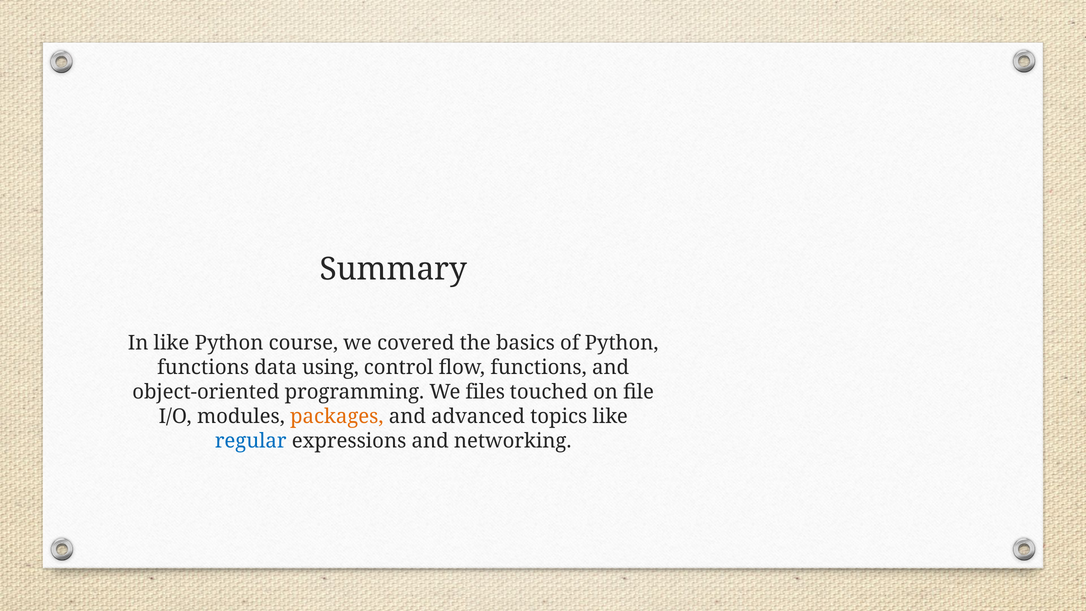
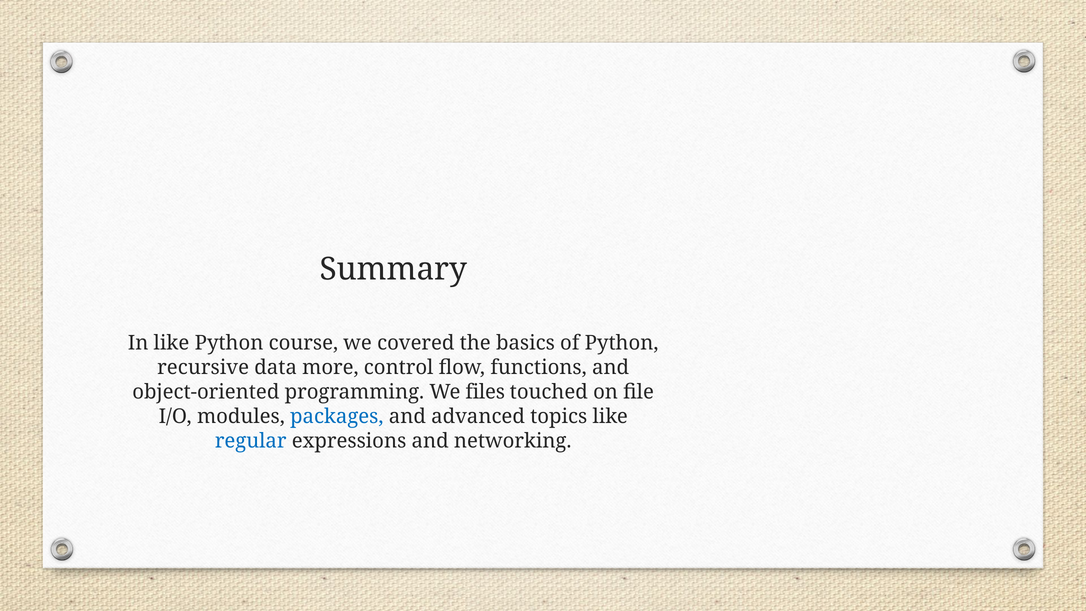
functions at (203, 367): functions -> recursive
using: using -> more
packages colour: orange -> blue
